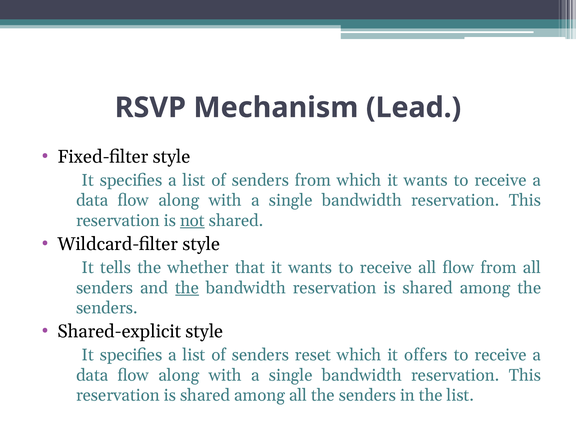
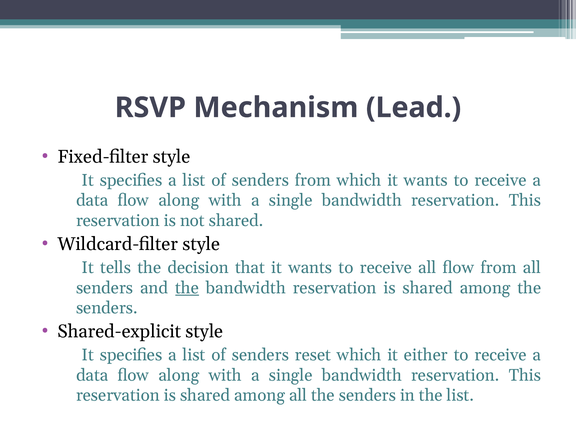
not underline: present -> none
whether: whether -> decision
offers: offers -> either
